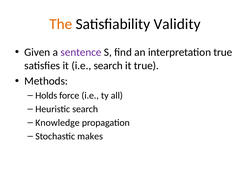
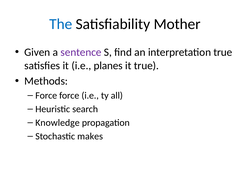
The colour: orange -> blue
Validity: Validity -> Mother
i.e search: search -> planes
Holds at (46, 96): Holds -> Force
